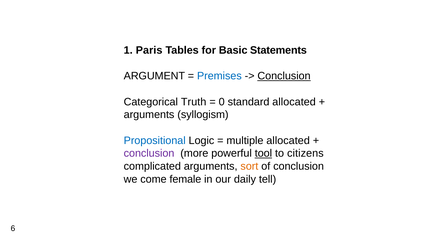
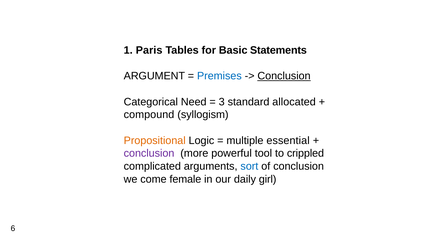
Truth: Truth -> Need
0: 0 -> 3
arguments at (149, 114): arguments -> compound
Propositional colour: blue -> orange
multiple allocated: allocated -> essential
tool underline: present -> none
citizens: citizens -> crippled
sort colour: orange -> blue
tell: tell -> girl
